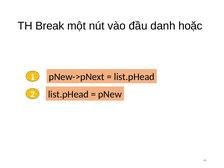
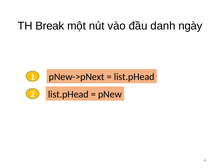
hoặc: hoặc -> ngày
